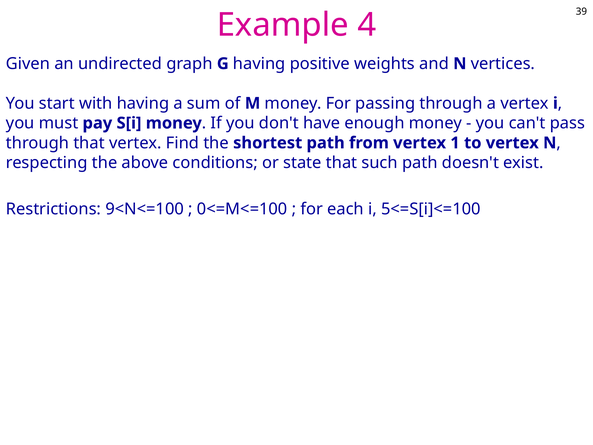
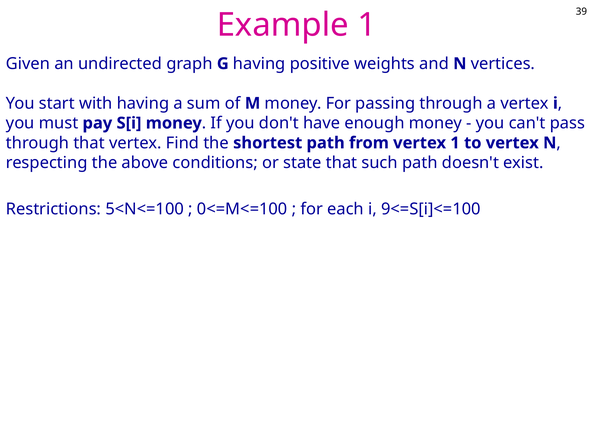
Example 4: 4 -> 1
9<N<=100: 9<N<=100 -> 5<N<=100
5<=S[i]<=100: 5<=S[i]<=100 -> 9<=S[i]<=100
